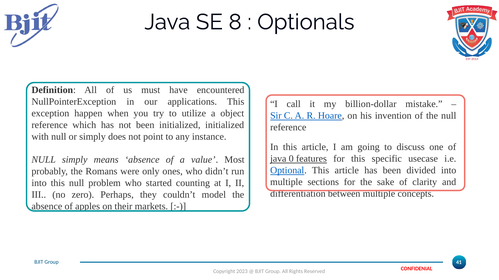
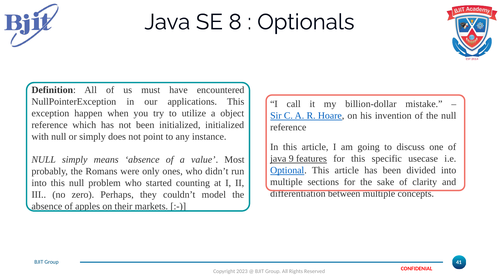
0: 0 -> 9
